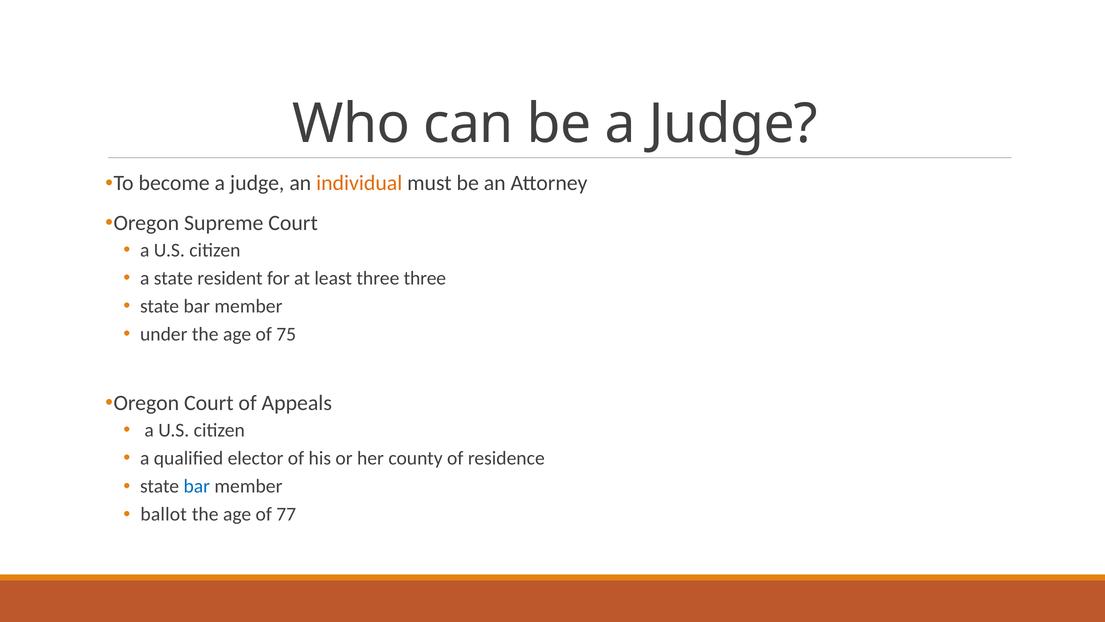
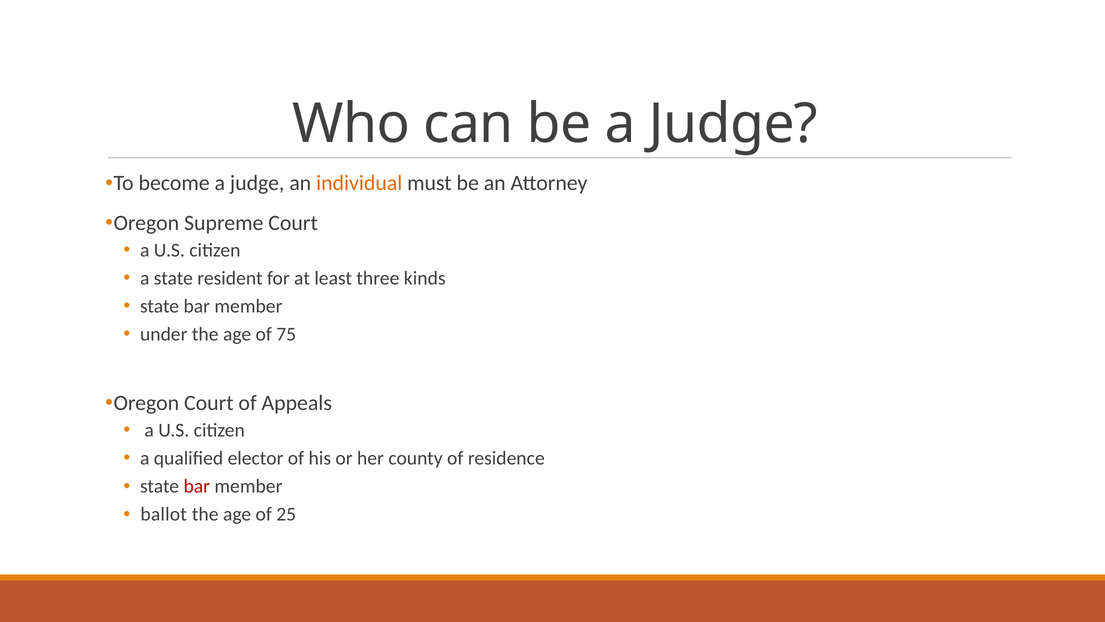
three three: three -> kinds
bar at (197, 486) colour: blue -> red
77: 77 -> 25
